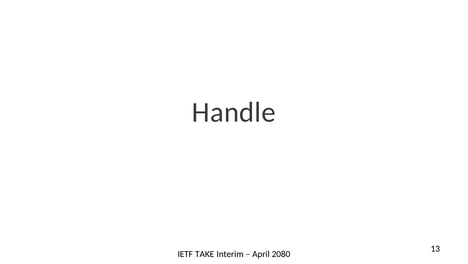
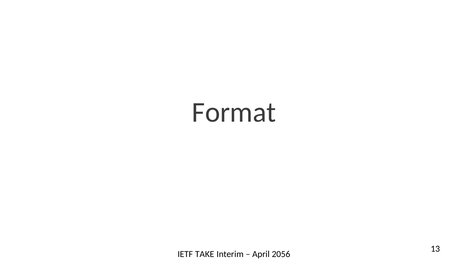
Handle: Handle -> Format
2080: 2080 -> 2056
